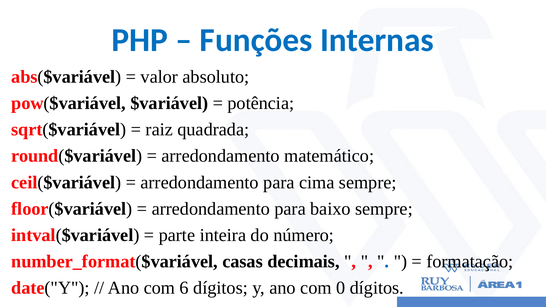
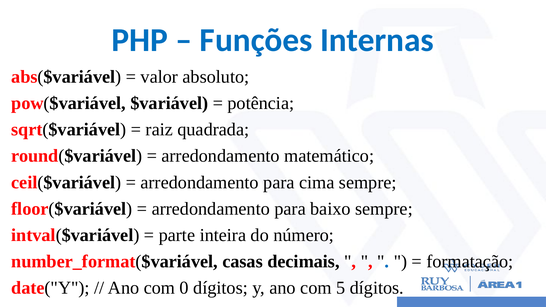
6: 6 -> 0
0: 0 -> 5
